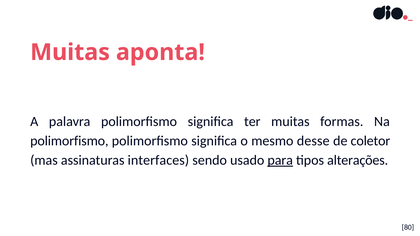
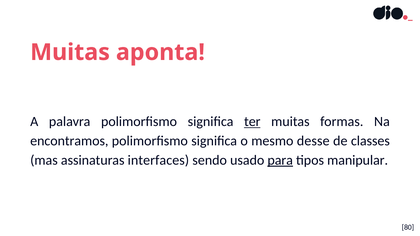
ter underline: none -> present
polimorfismo at (69, 141): polimorfismo -> encontramos
coletor: coletor -> classes
alterações: alterações -> manipular
